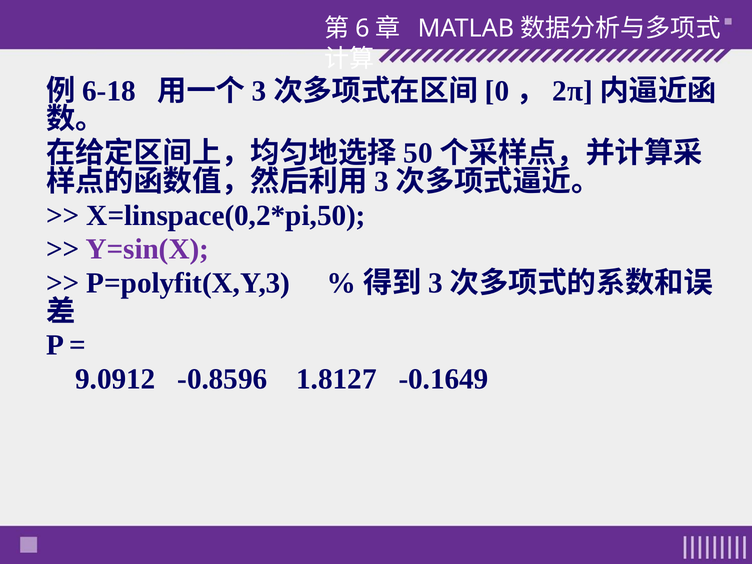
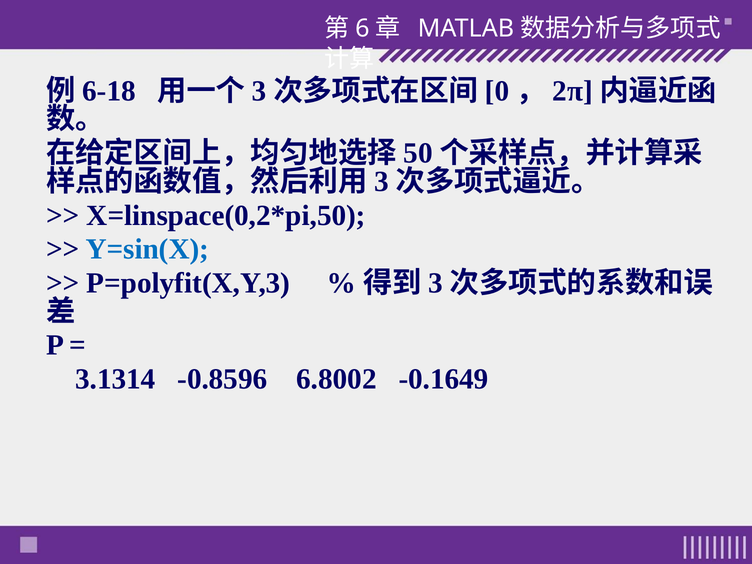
Y=sin(X colour: purple -> blue
9.0912: 9.0912 -> 3.1314
1.8127: 1.8127 -> 6.8002
